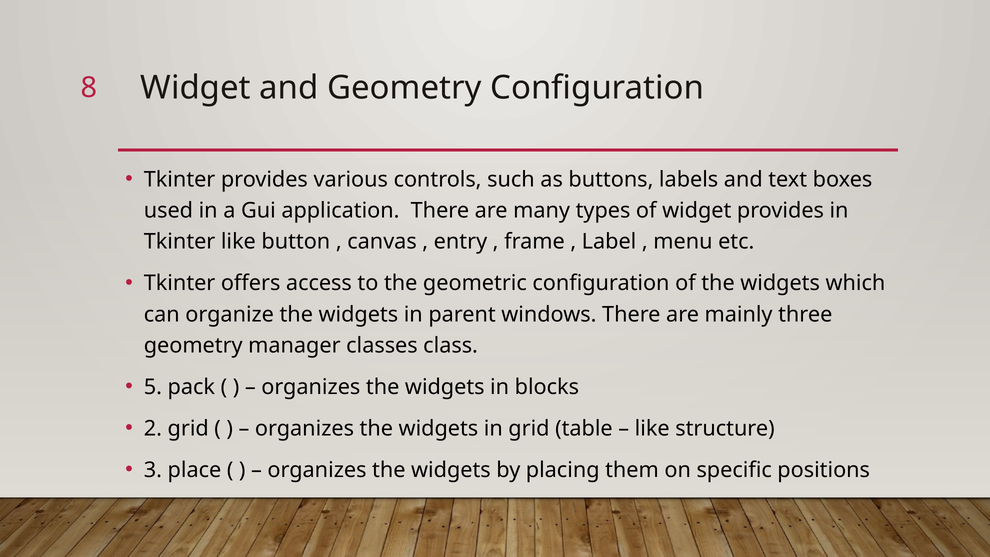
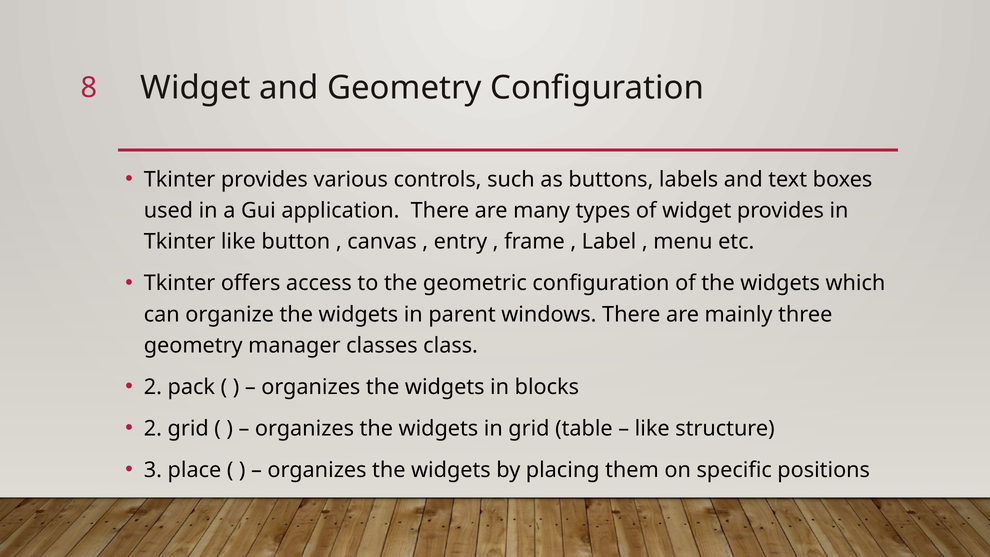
5 at (153, 387): 5 -> 2
